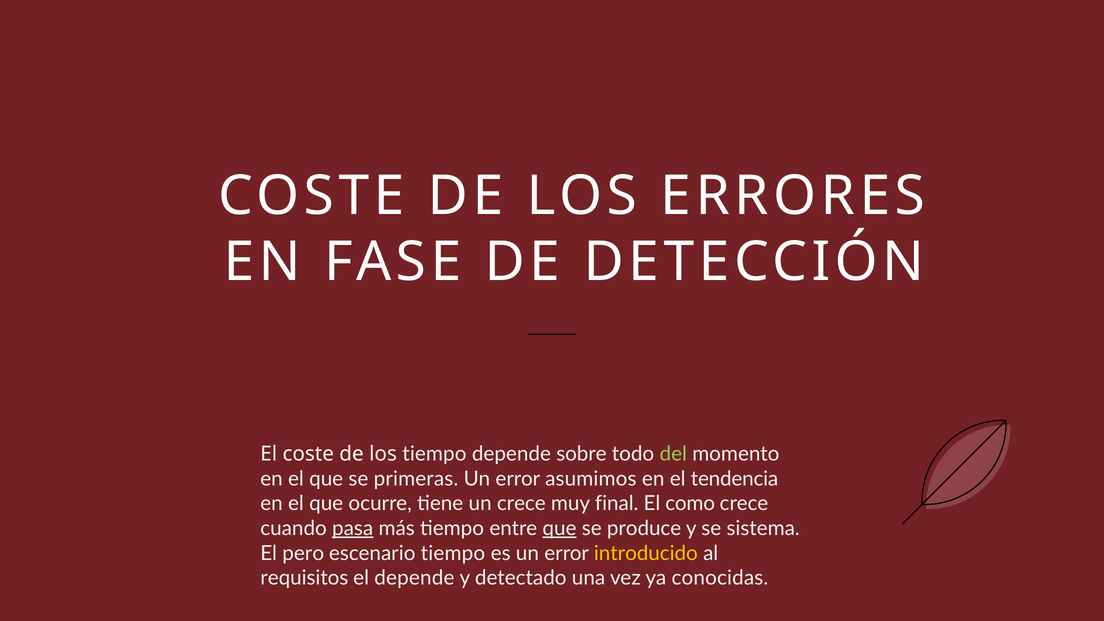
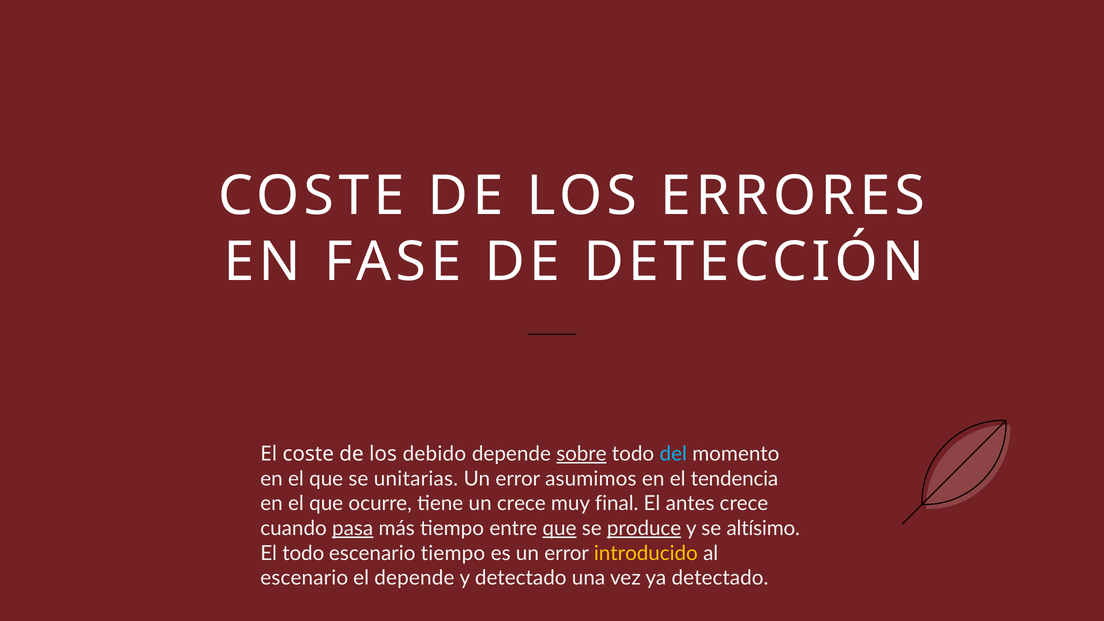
los tiempo: tiempo -> debido
sobre underline: none -> present
del colour: light green -> light blue
primeras: primeras -> unitarias
como: como -> antes
produce underline: none -> present
sistema: sistema -> altísimo
El pero: pero -> todo
requisitos at (304, 578): requisitos -> escenario
ya conocidas: conocidas -> detectado
